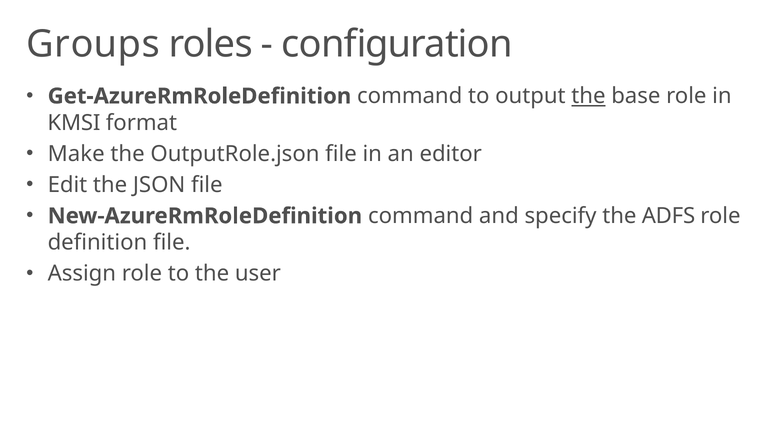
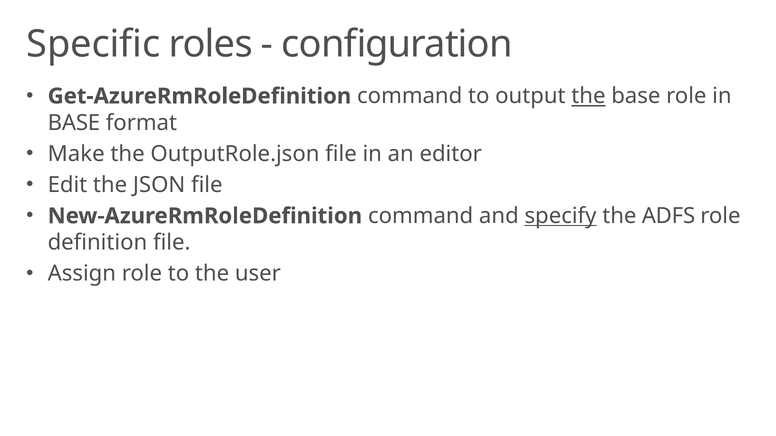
Groups: Groups -> Specific
KMSI at (74, 123): KMSI -> BASE
specify underline: none -> present
